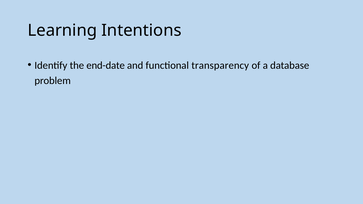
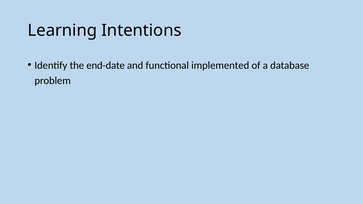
transparency: transparency -> implemented
